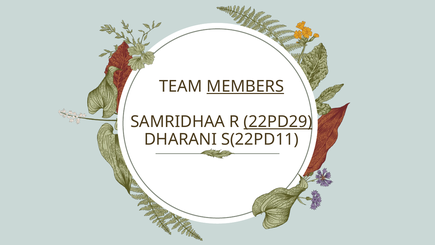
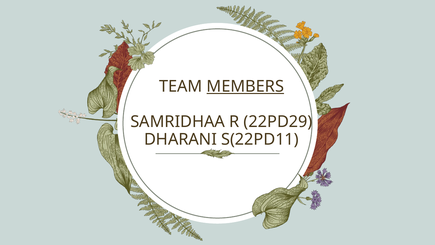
22PD29 underline: present -> none
